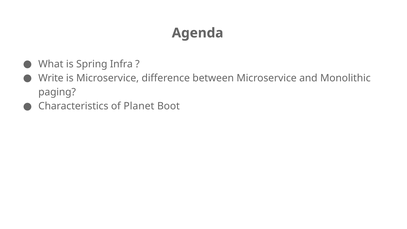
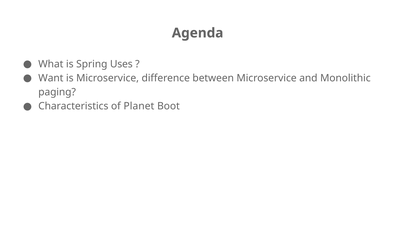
Infra: Infra -> Uses
Write: Write -> Want
